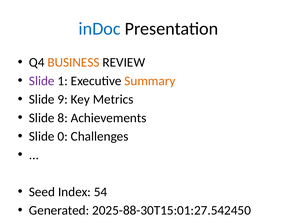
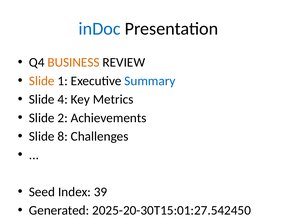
Slide at (42, 81) colour: purple -> orange
Summary colour: orange -> blue
9: 9 -> 4
8: 8 -> 2
0: 0 -> 8
54: 54 -> 39
2025-88-30T15:01:27.542450: 2025-88-30T15:01:27.542450 -> 2025-20-30T15:01:27.542450
